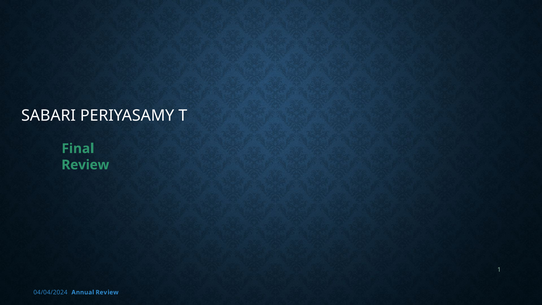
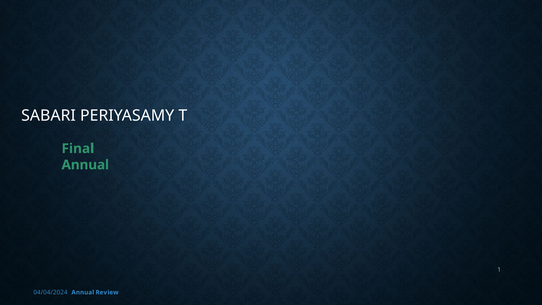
Review at (85, 165): Review -> Annual
